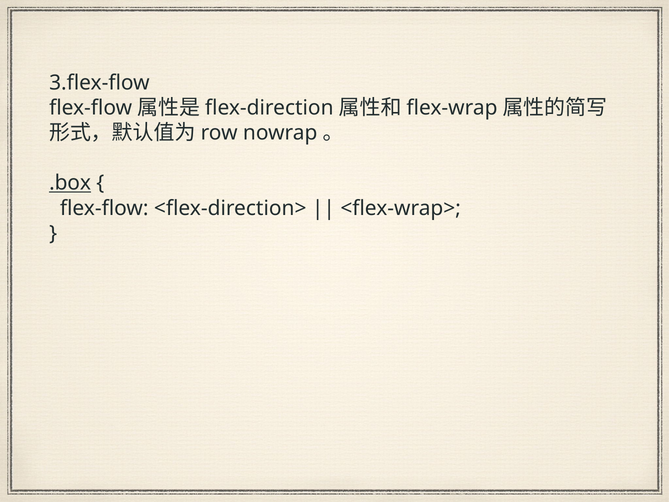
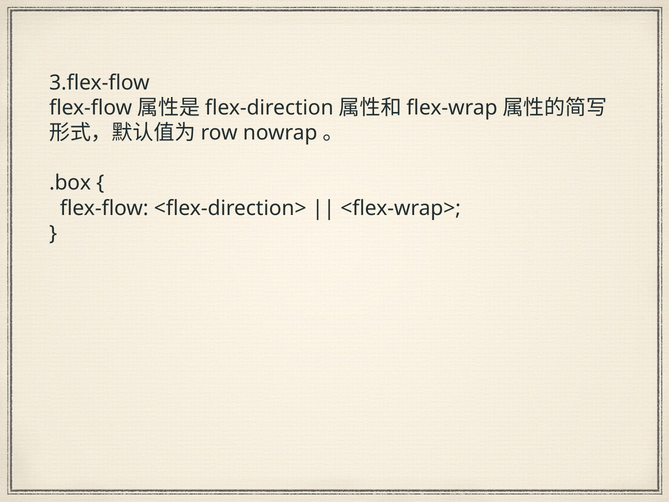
.box underline: present -> none
